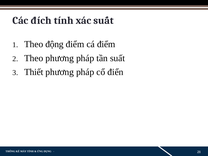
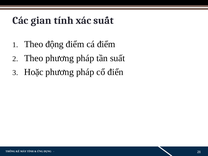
đích: đích -> gian
Thiết: Thiết -> Hoặc
